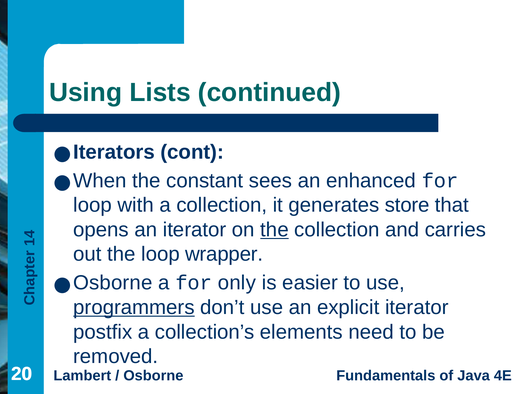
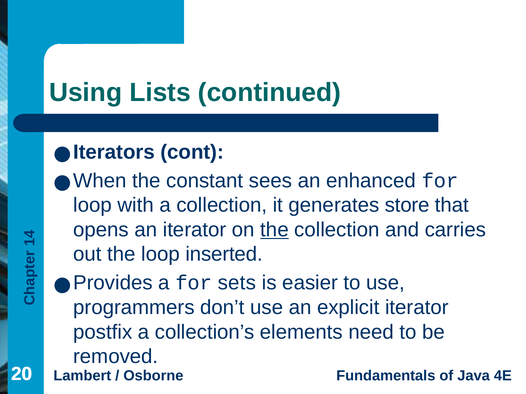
wrapper: wrapper -> inserted
Osborne at (113, 283): Osborne -> Provides
only: only -> sets
programmers underline: present -> none
